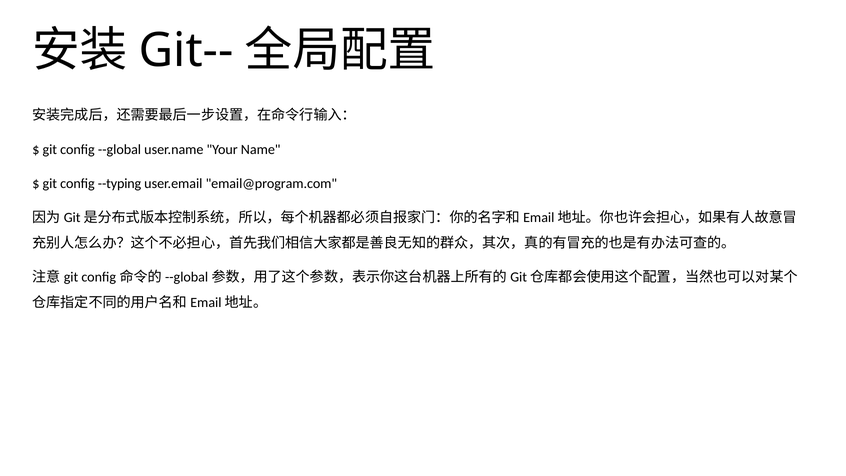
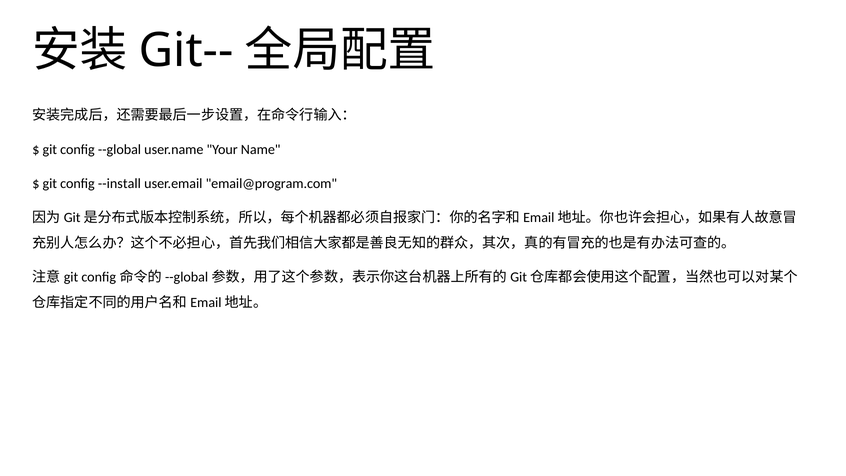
--typing: --typing -> --install
